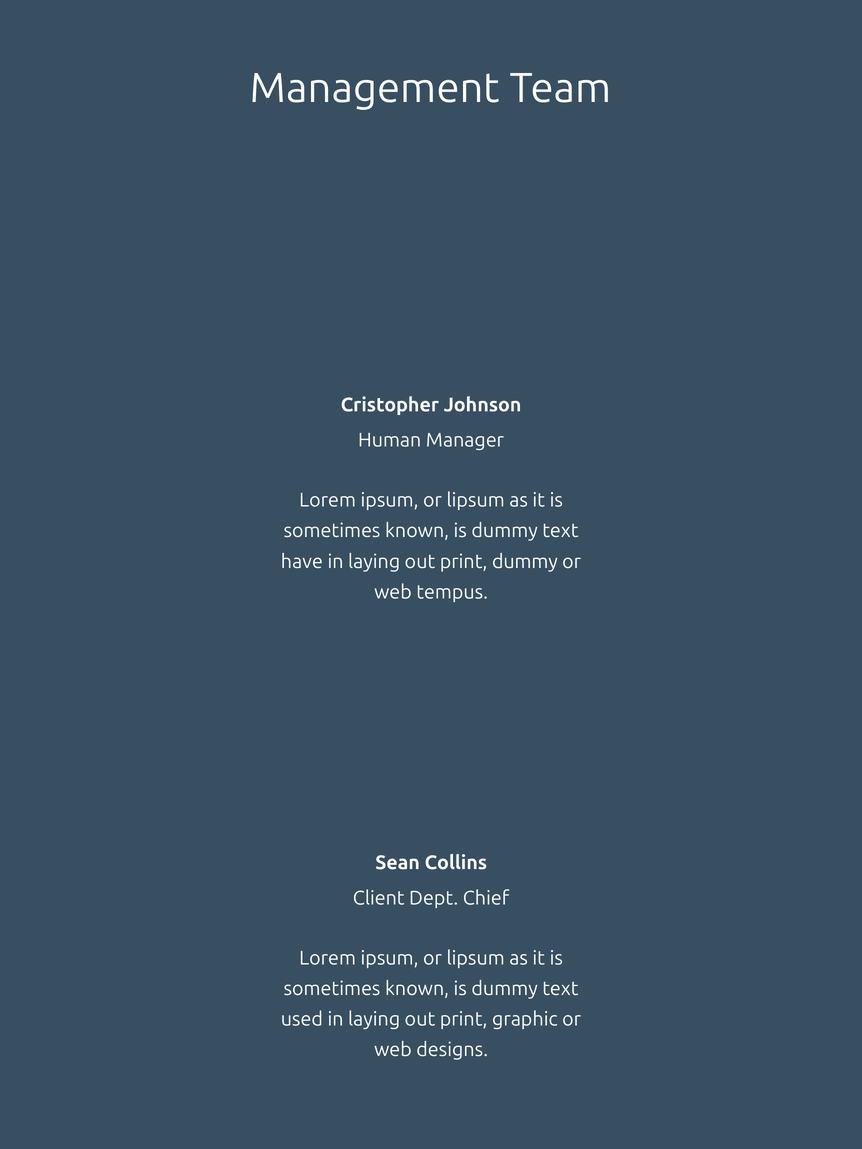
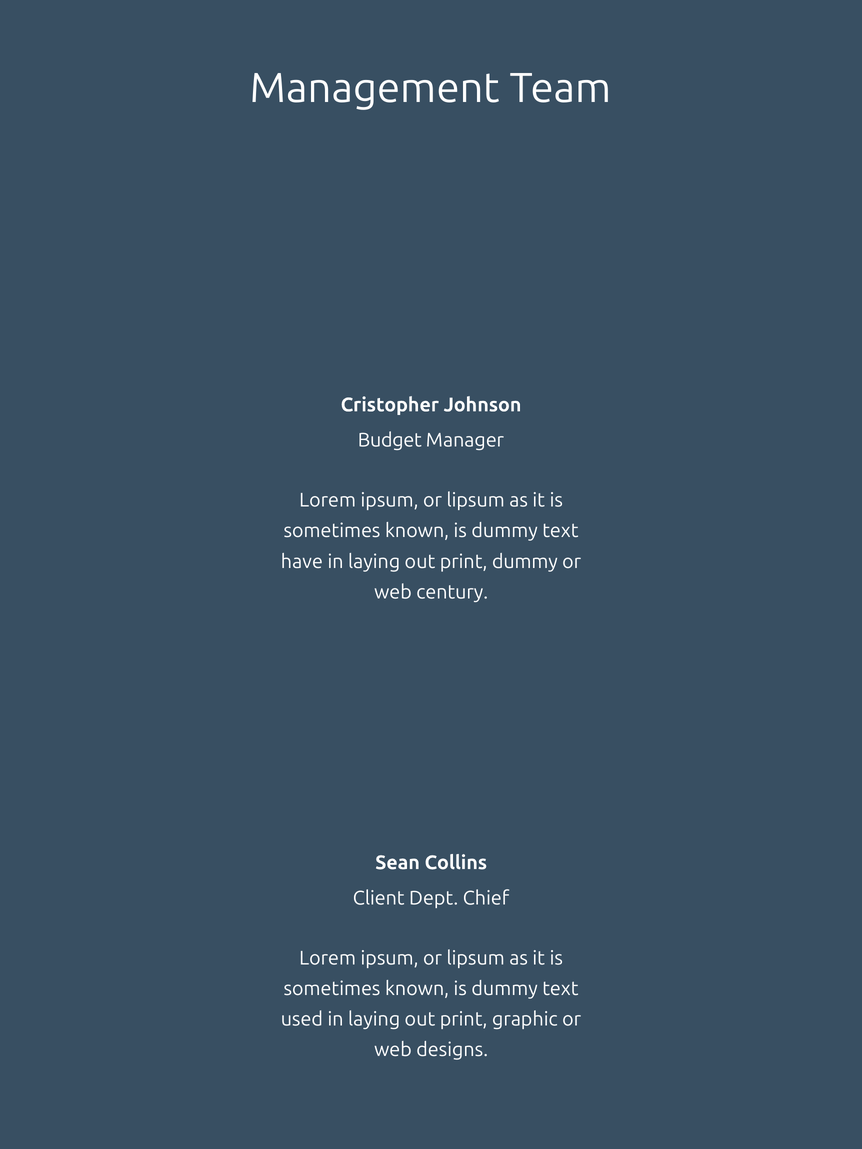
Human: Human -> Budget
tempus: tempus -> century
